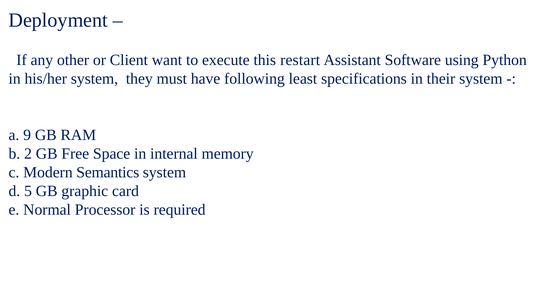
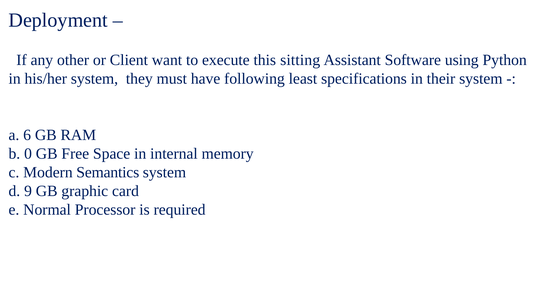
restart: restart -> sitting
9: 9 -> 6
2: 2 -> 0
5: 5 -> 9
